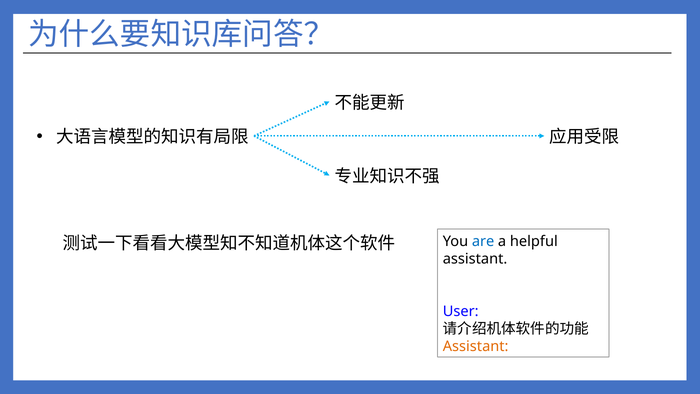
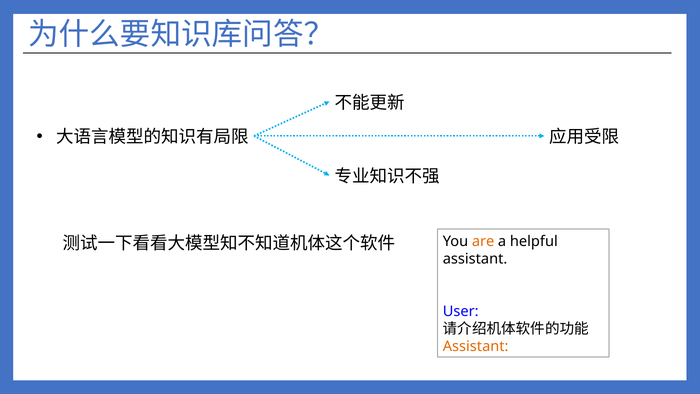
are colour: blue -> orange
